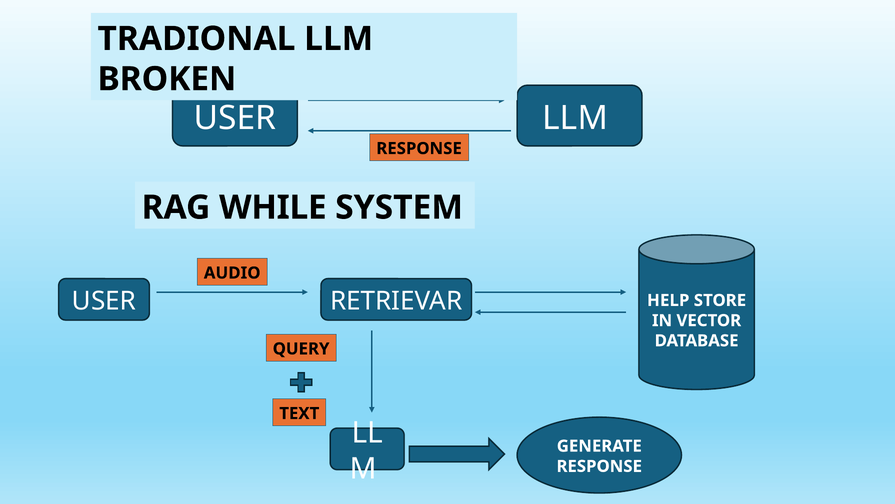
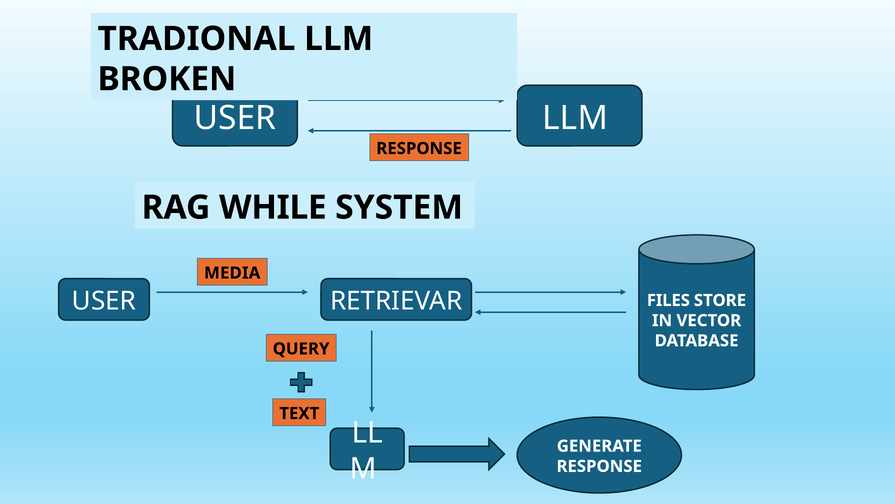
AUDIO: AUDIO -> MEDIA
HELP: HELP -> FILES
